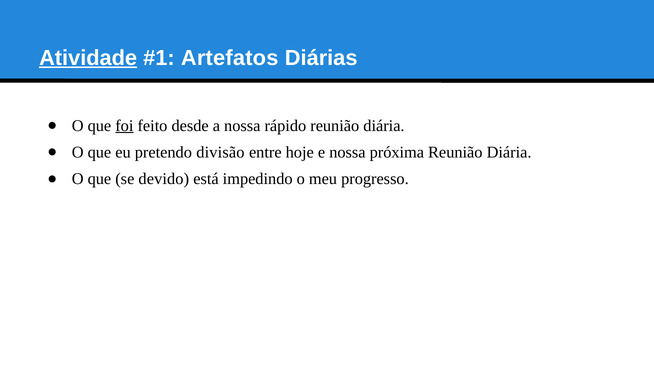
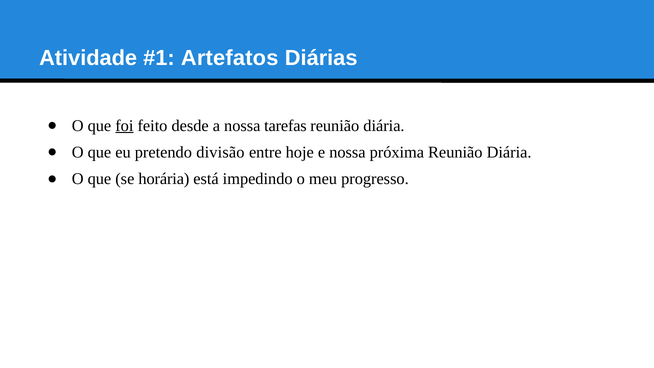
Atividade underline: present -> none
rápido: rápido -> tarefas
devido: devido -> horária
